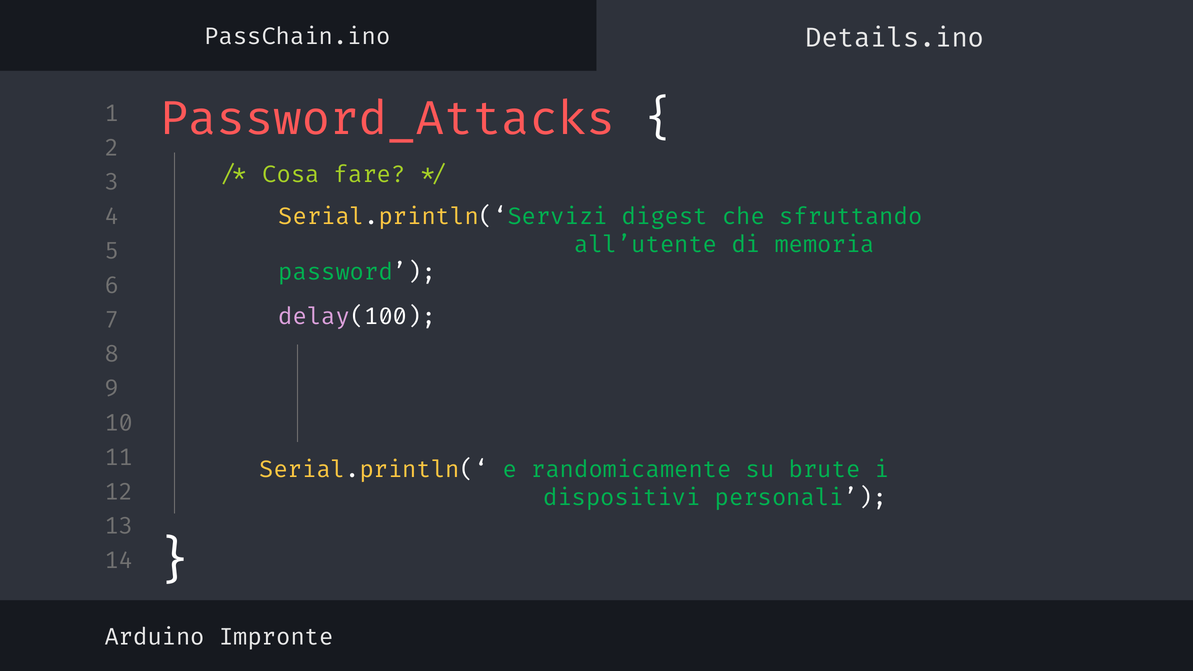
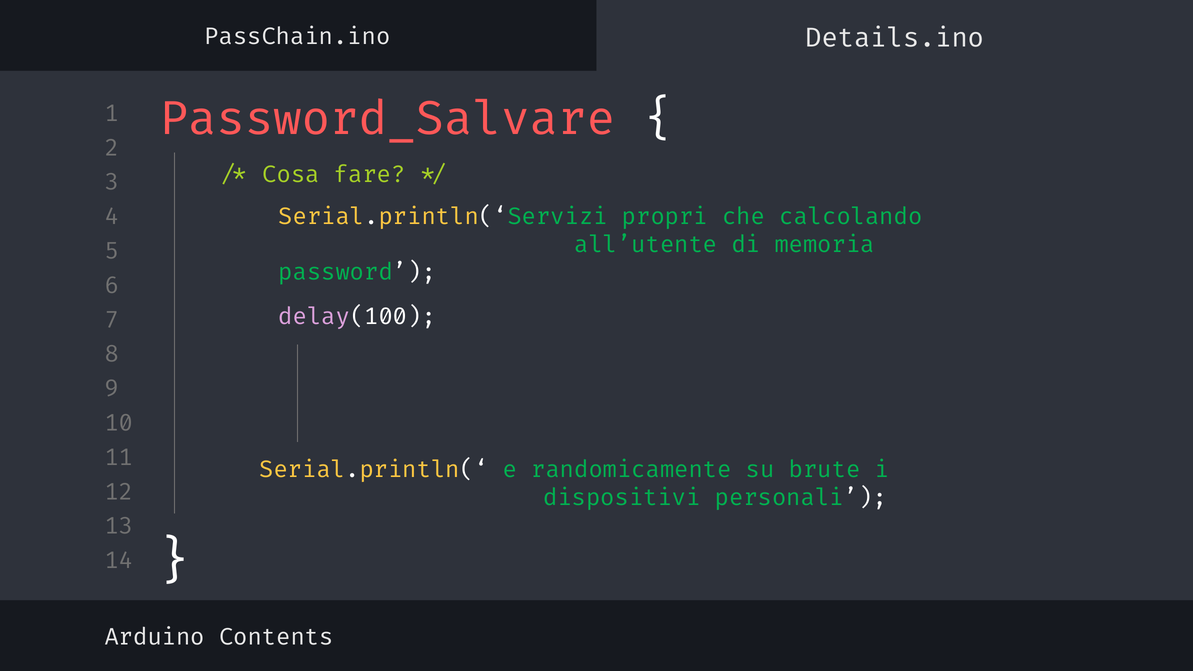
Password_Attacks: Password_Attacks -> Password_Salvare
digest: digest -> propri
sfruttando: sfruttando -> calcolando
Impronte: Impronte -> Contents
